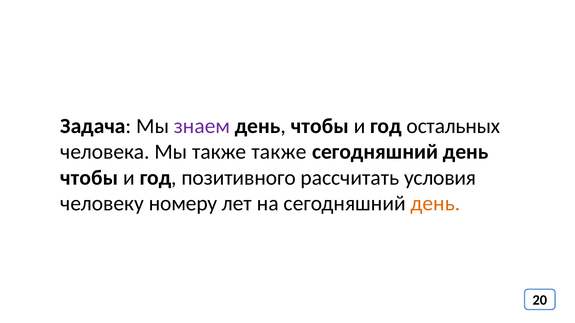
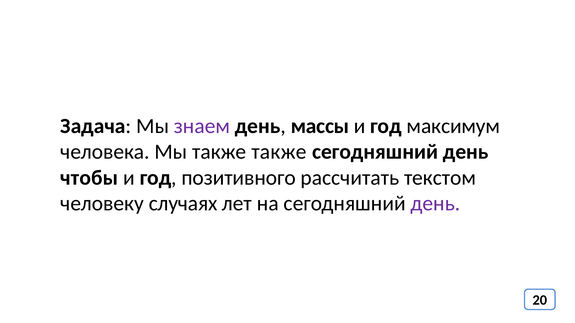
чтобы at (320, 126): чтобы -> массы
остальных: остальных -> максимум
условия: условия -> текстом
номеру: номеру -> случаях
день at (435, 204) colour: orange -> purple
